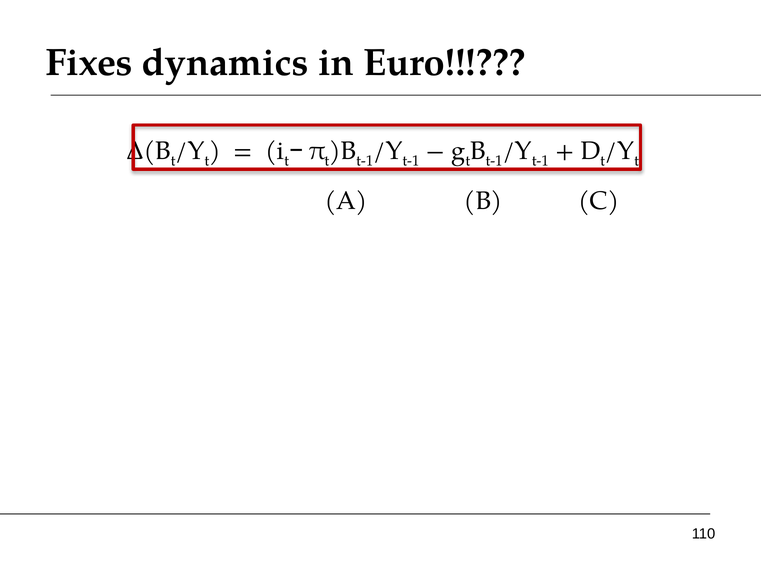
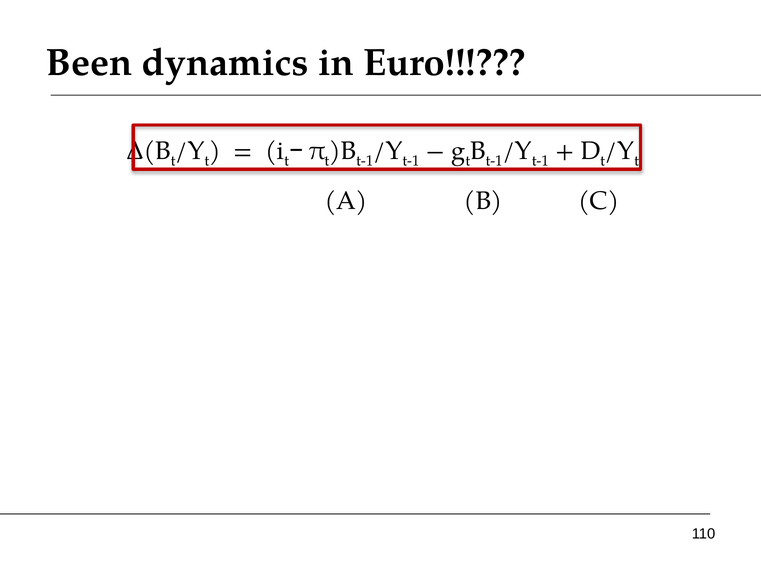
Fixes: Fixes -> Been
